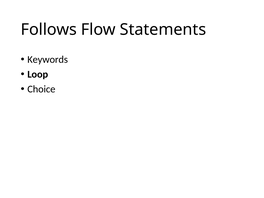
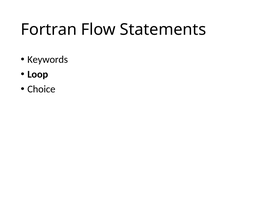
Follows: Follows -> Fortran
